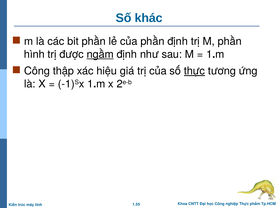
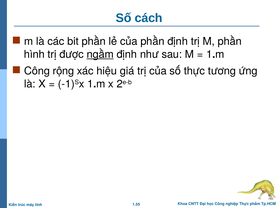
khác: khác -> cách
thập: thập -> rộng
thực at (194, 71) underline: present -> none
